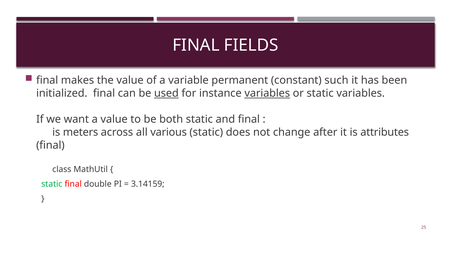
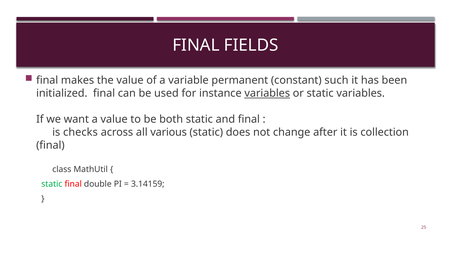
used underline: present -> none
meters: meters -> checks
attributes: attributes -> collection
